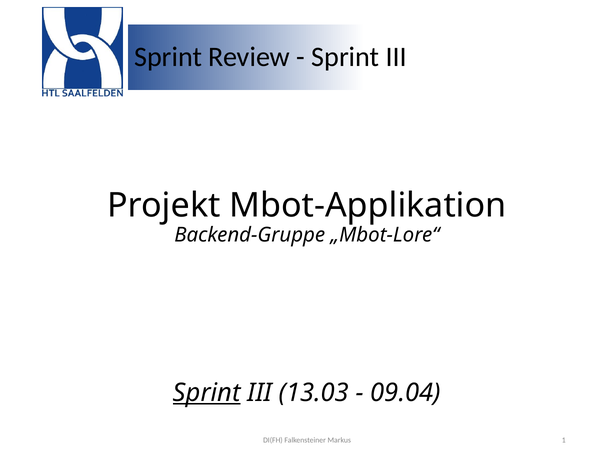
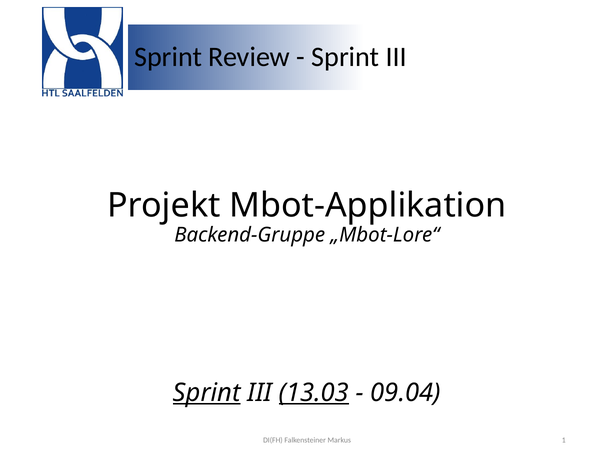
13.03 underline: none -> present
